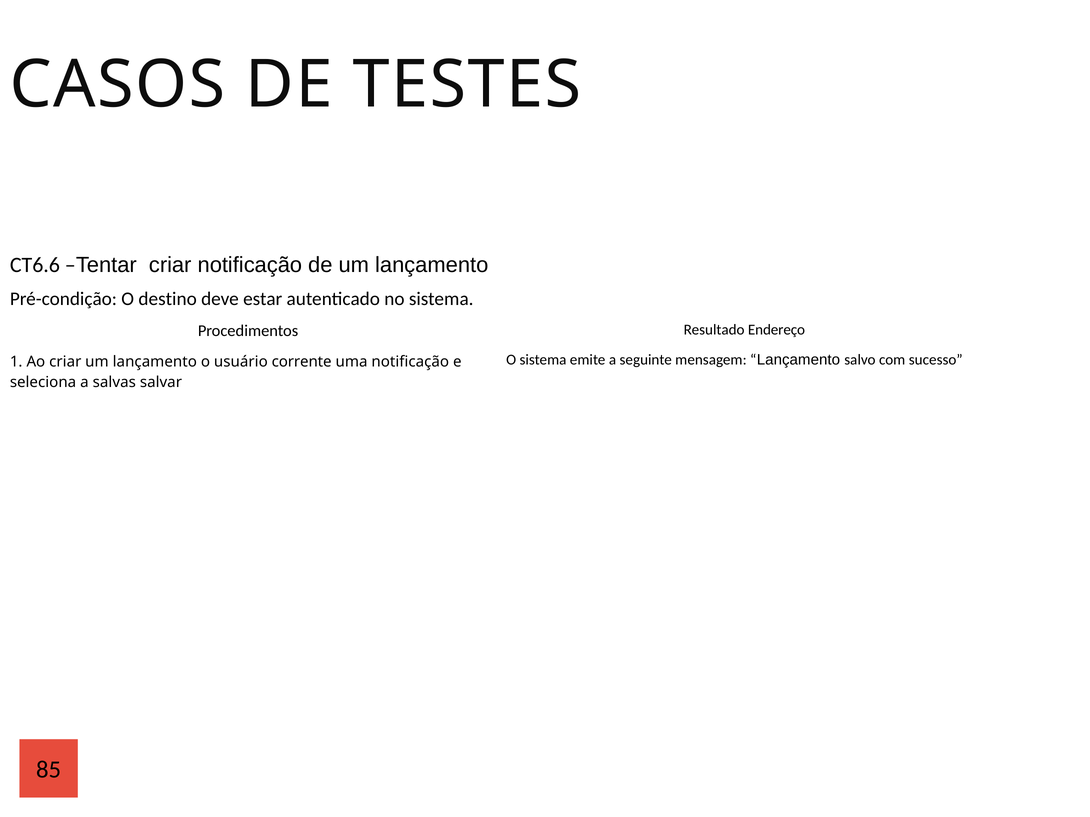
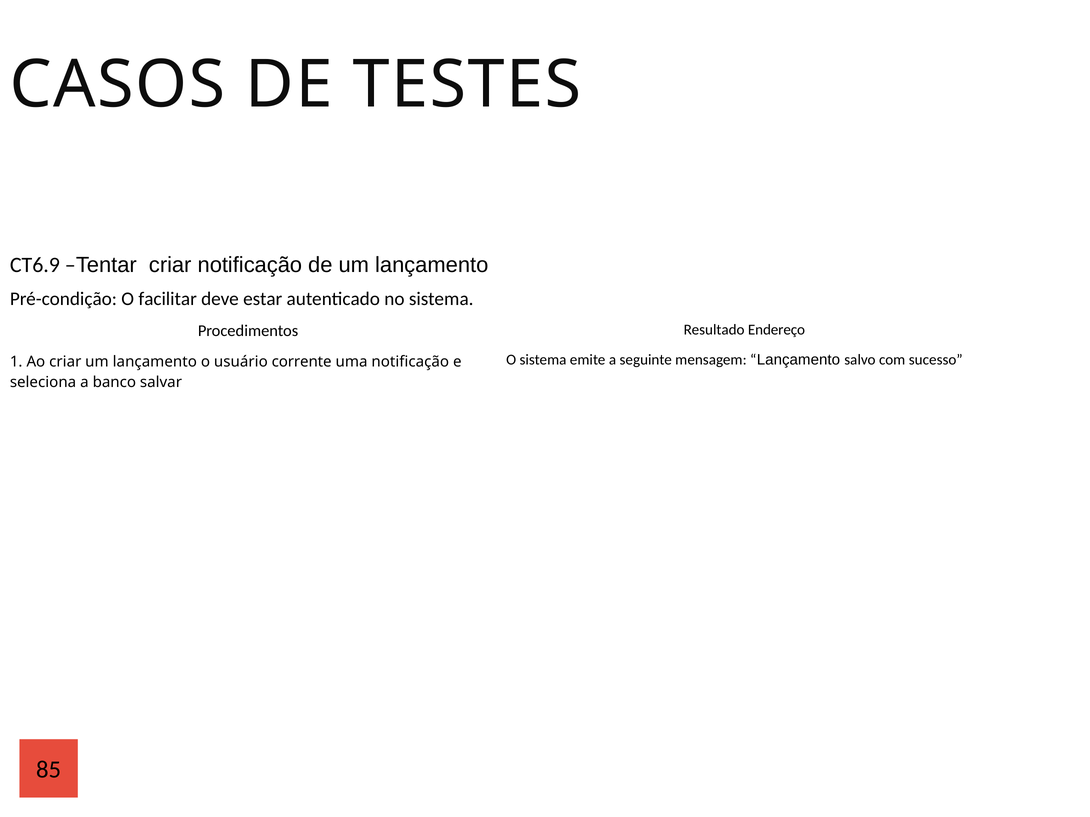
CT6.6: CT6.6 -> CT6.9
destino: destino -> facilitar
salvas: salvas -> banco
